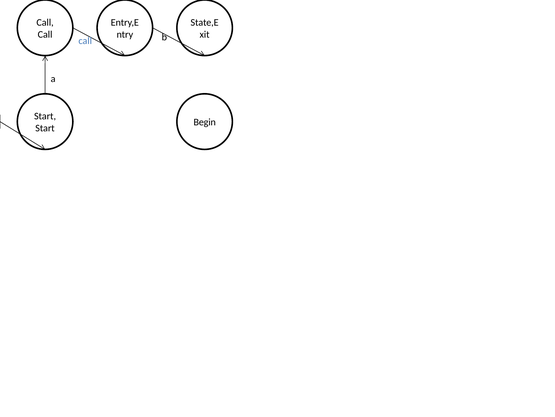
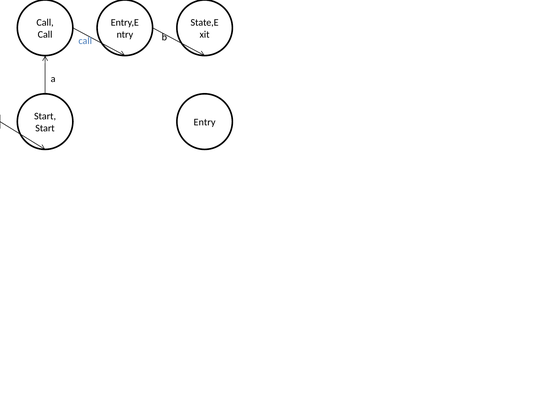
Begin: Begin -> Entry
